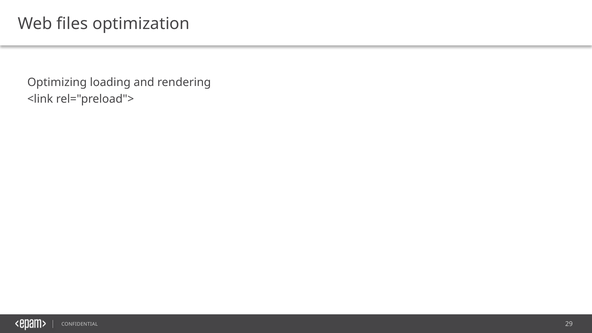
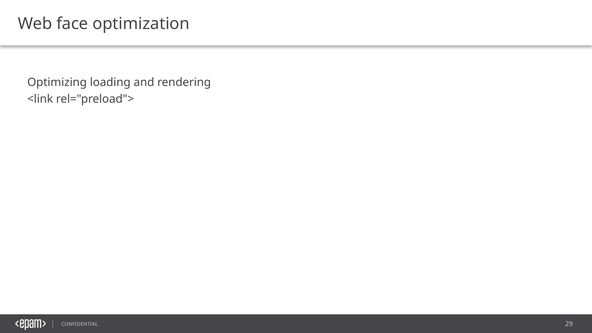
files: files -> face
